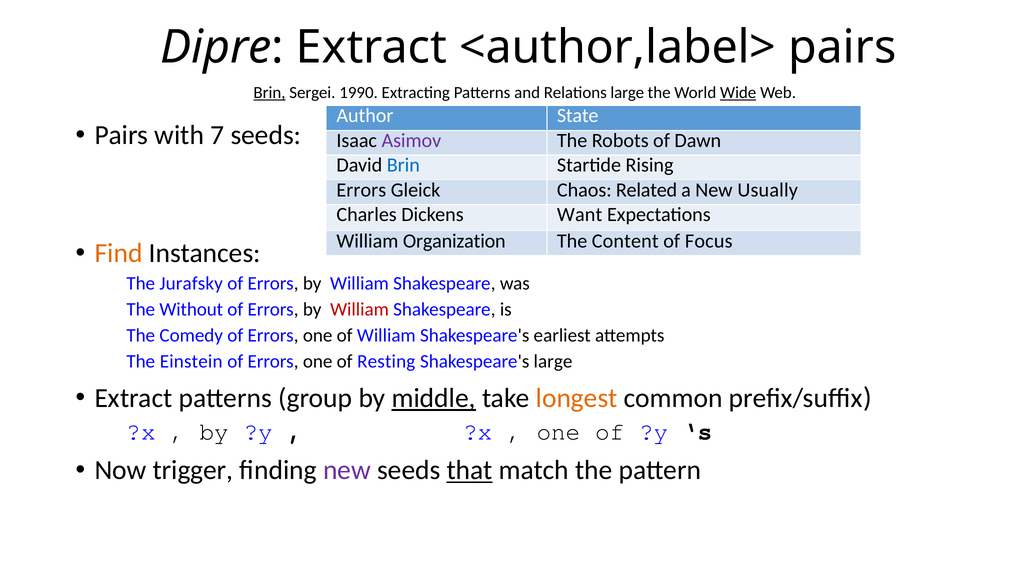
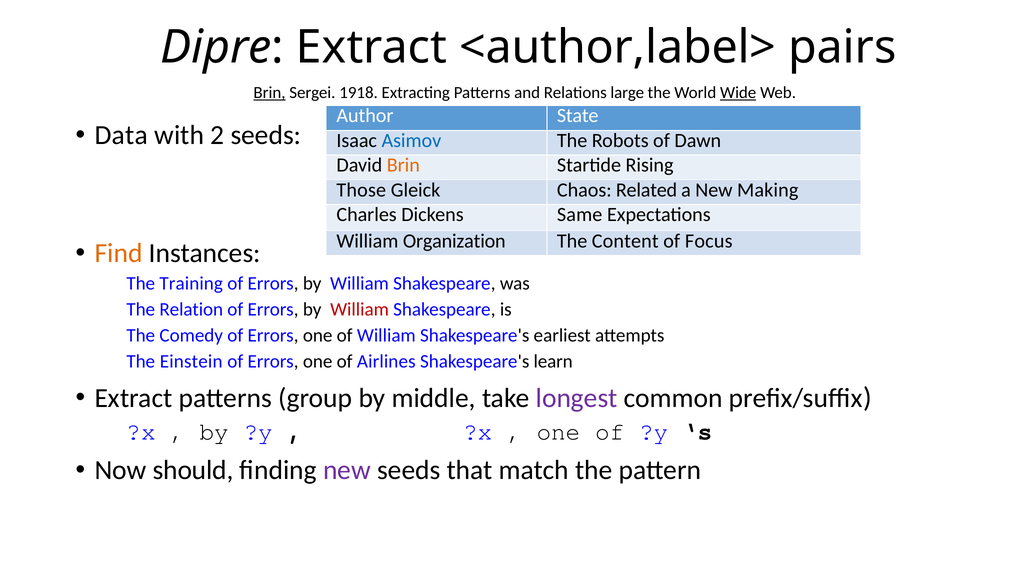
1990: 1990 -> 1918
Pairs at (121, 135): Pairs -> Data
7: 7 -> 2
Asimov colour: purple -> blue
Brin at (403, 165) colour: blue -> orange
Errors at (361, 190): Errors -> Those
Usually: Usually -> Making
Want: Want -> Same
Jurafsky: Jurafsky -> Training
Without: Without -> Relation
Resting: Resting -> Airlines
Shakespeare's large: large -> learn
middle underline: present -> none
longest colour: orange -> purple
trigger: trigger -> should
that underline: present -> none
